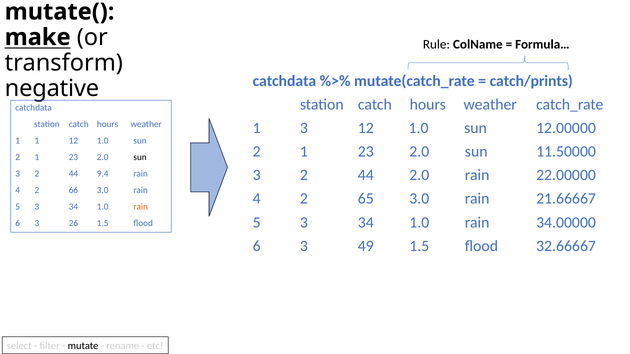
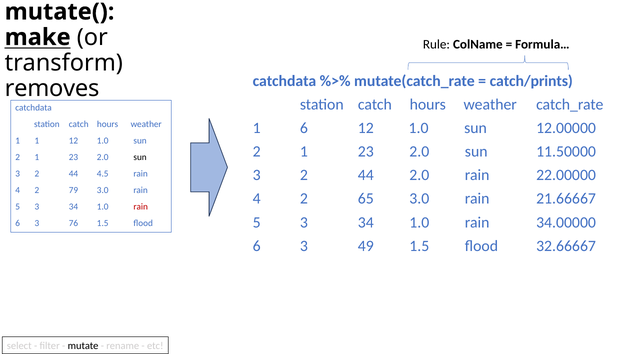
negative: negative -> removes
1 3: 3 -> 6
9.4: 9.4 -> 4.5
66: 66 -> 79
rain at (141, 207) colour: orange -> red
26: 26 -> 76
